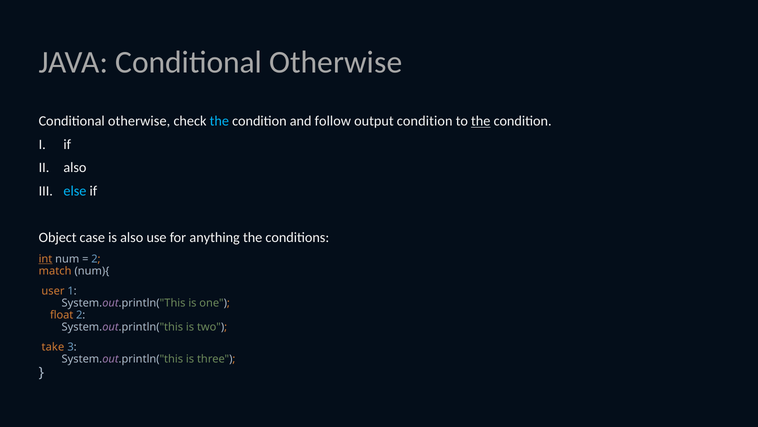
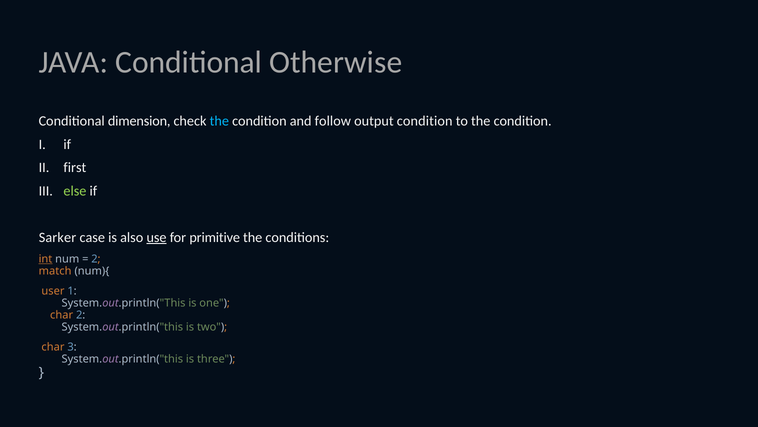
otherwise at (139, 121): otherwise -> dimension
the at (481, 121) underline: present -> none
also at (75, 167): also -> first
else colour: light blue -> light green
Object: Object -> Sarker
use underline: none -> present
anything: anything -> primitive
float at (62, 315): float -> char
take at (53, 346): take -> char
